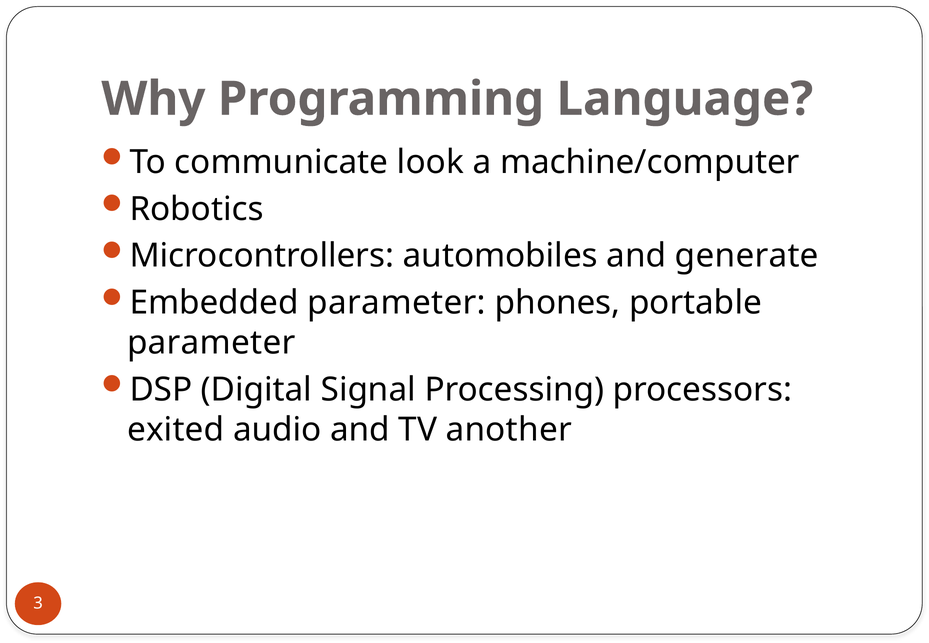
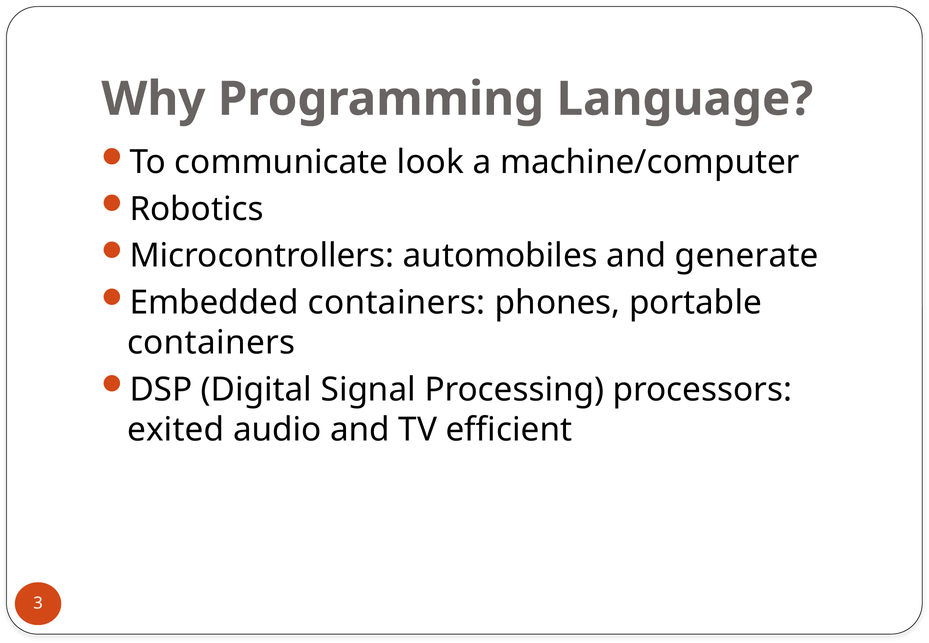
Embedded parameter: parameter -> containers
parameter at (211, 343): parameter -> containers
another: another -> efficient
